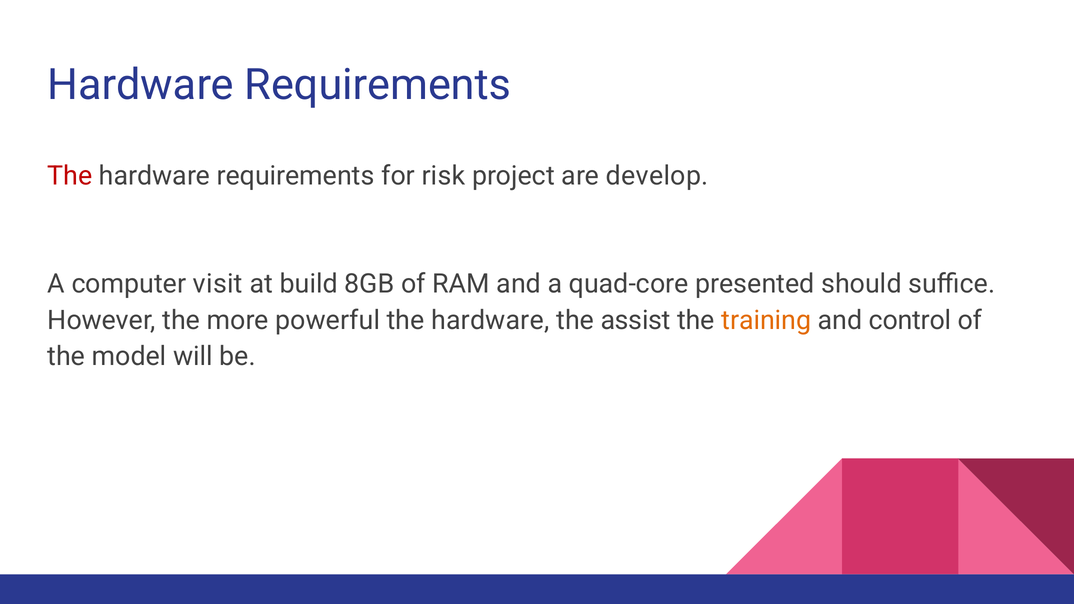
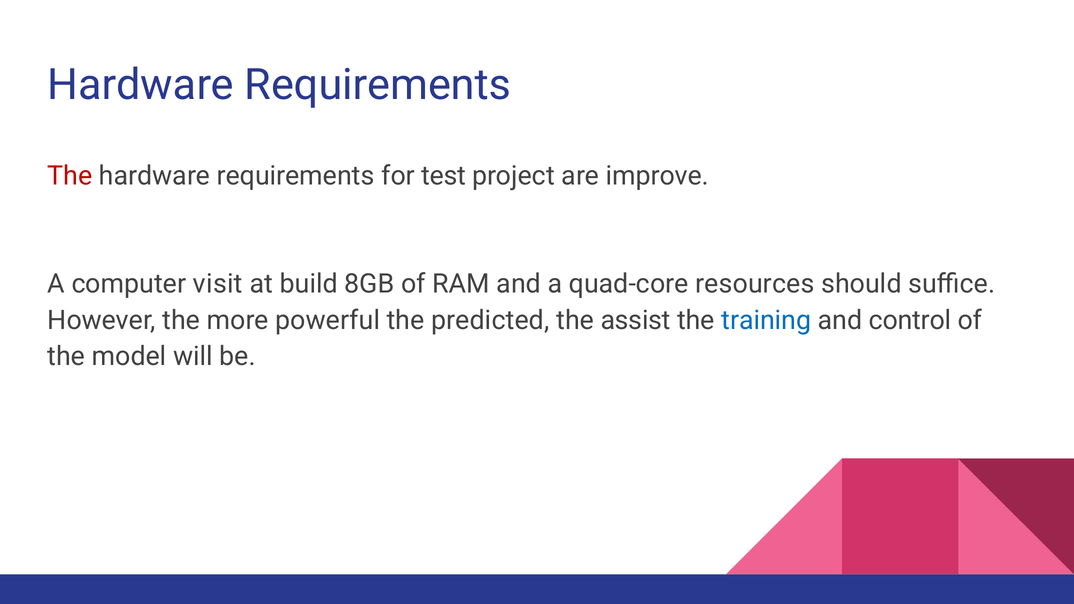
risk: risk -> test
develop: develop -> improve
presented: presented -> resources
powerful the hardware: hardware -> predicted
training colour: orange -> blue
